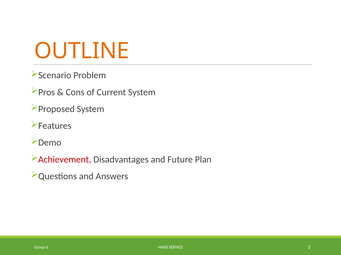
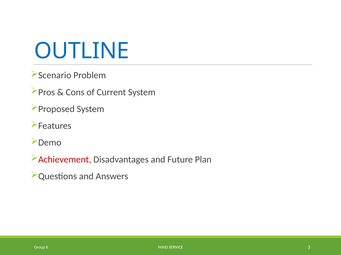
OUTLINE colour: orange -> blue
